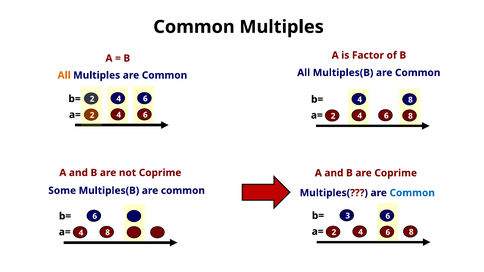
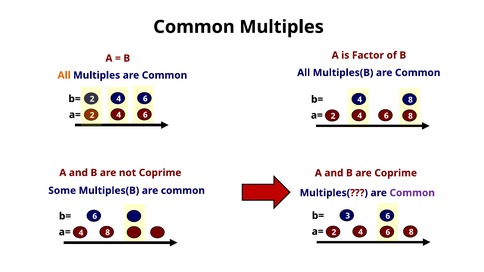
Common at (412, 193) colour: blue -> purple
